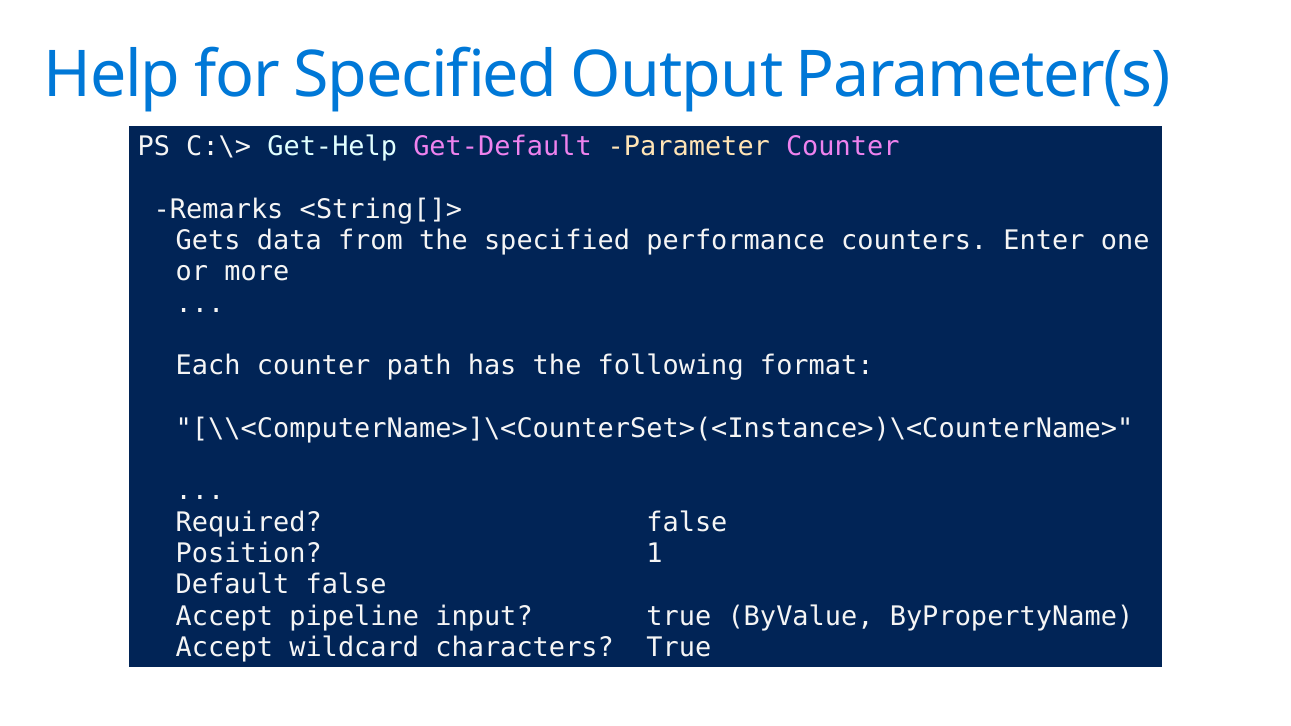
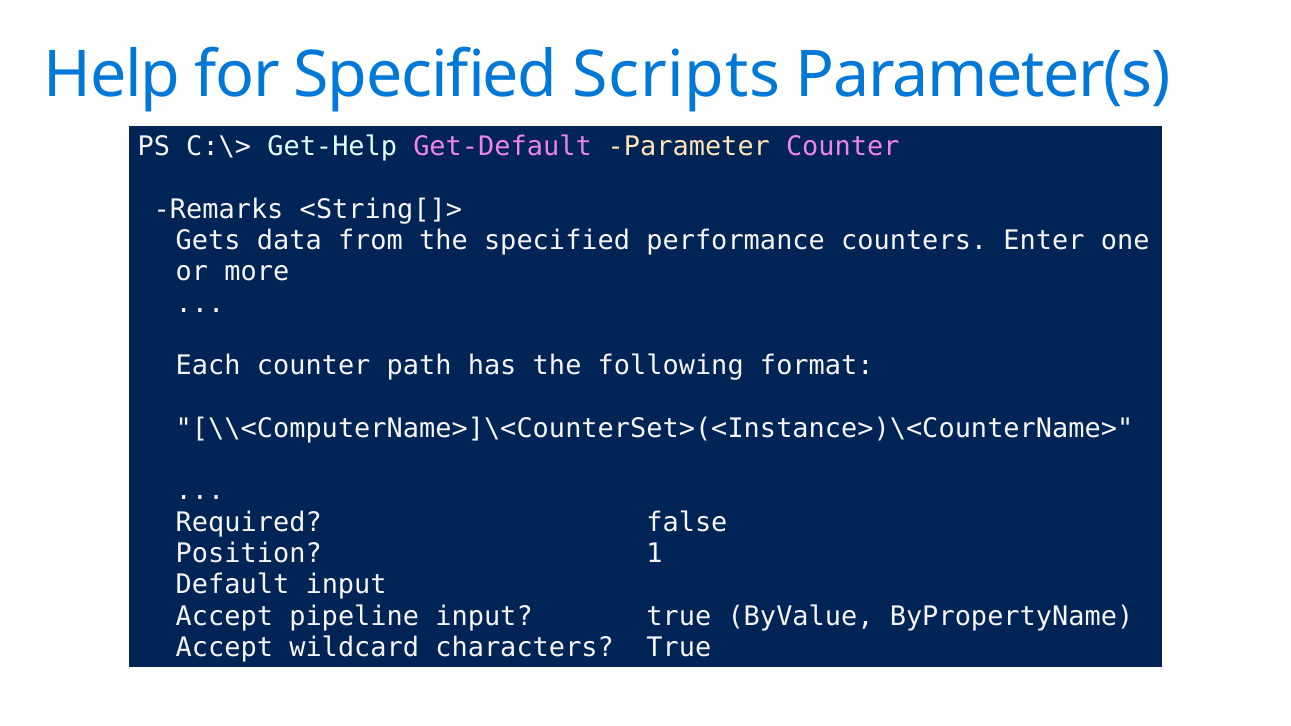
Output: Output -> Scripts
Default false: false -> input
